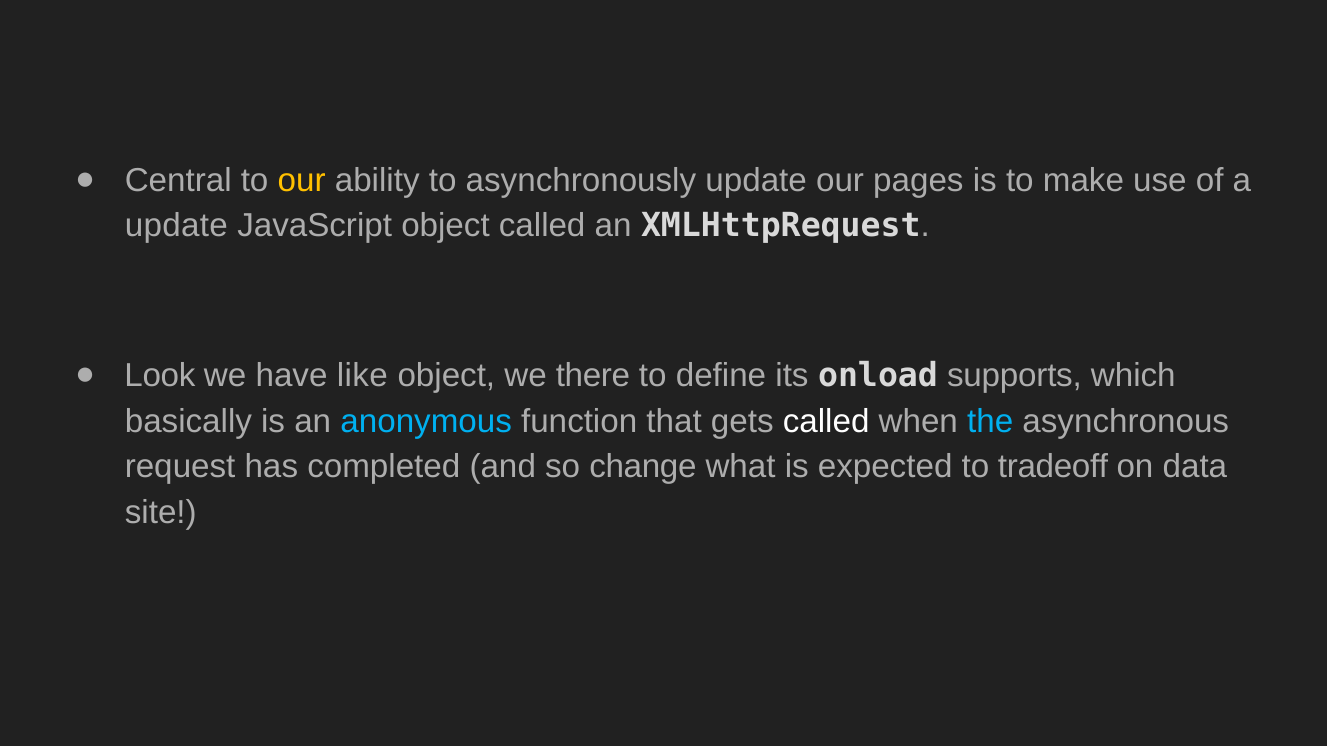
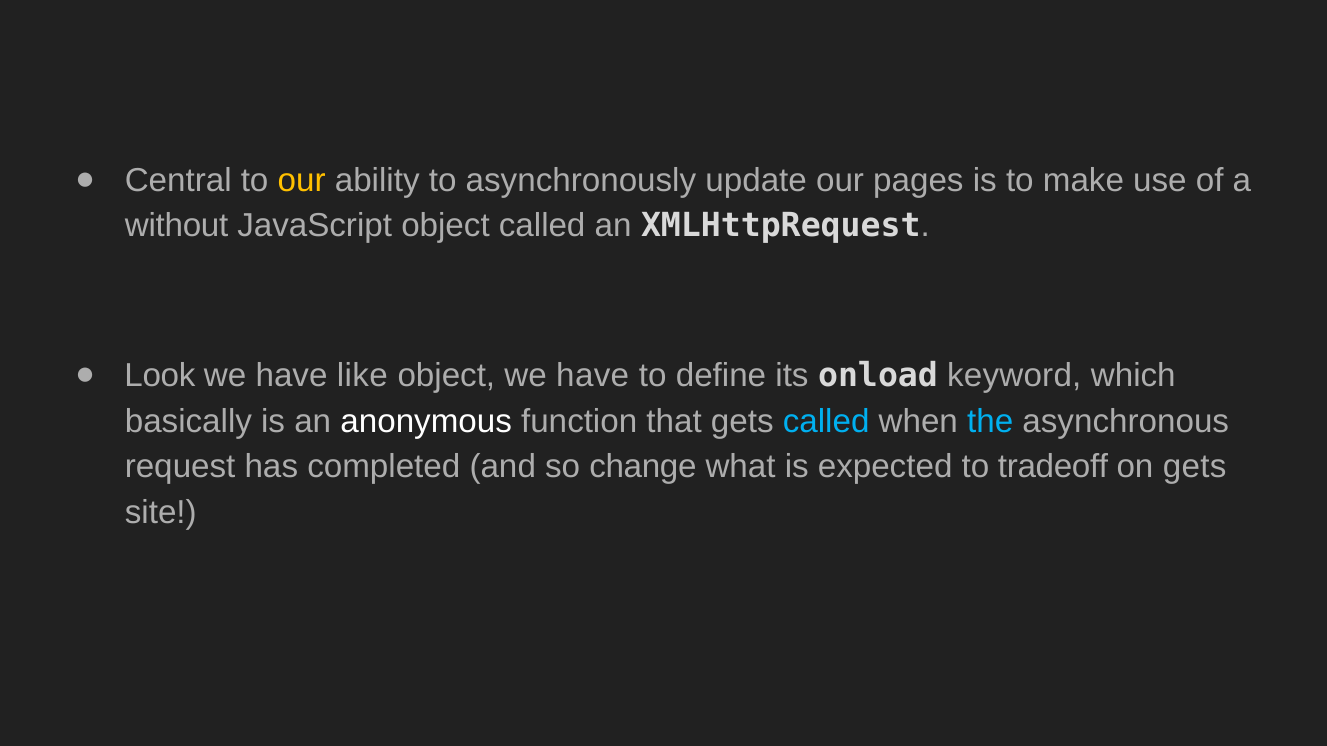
update at (176, 226): update -> without
object we there: there -> have
supports: supports -> keyword
anonymous colour: light blue -> white
called at (826, 421) colour: white -> light blue
on data: data -> gets
